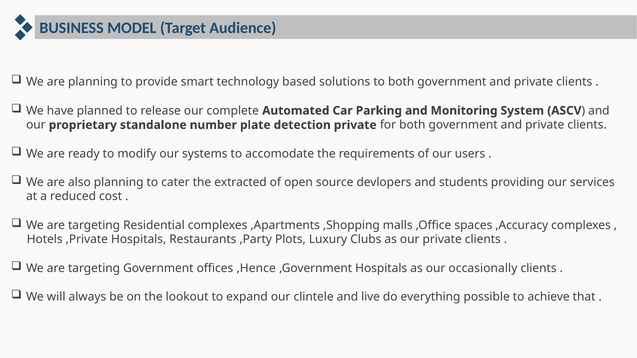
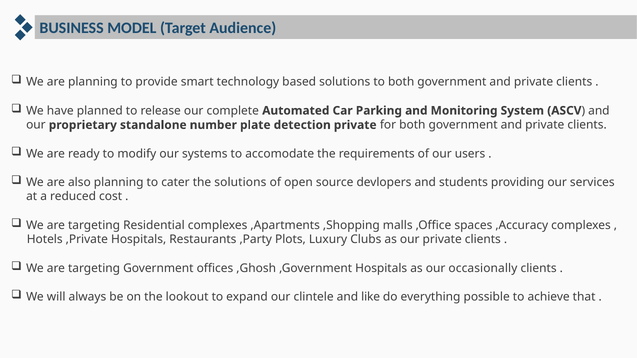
the extracted: extracted -> solutions
,Hence: ,Hence -> ,Ghosh
live: live -> like
